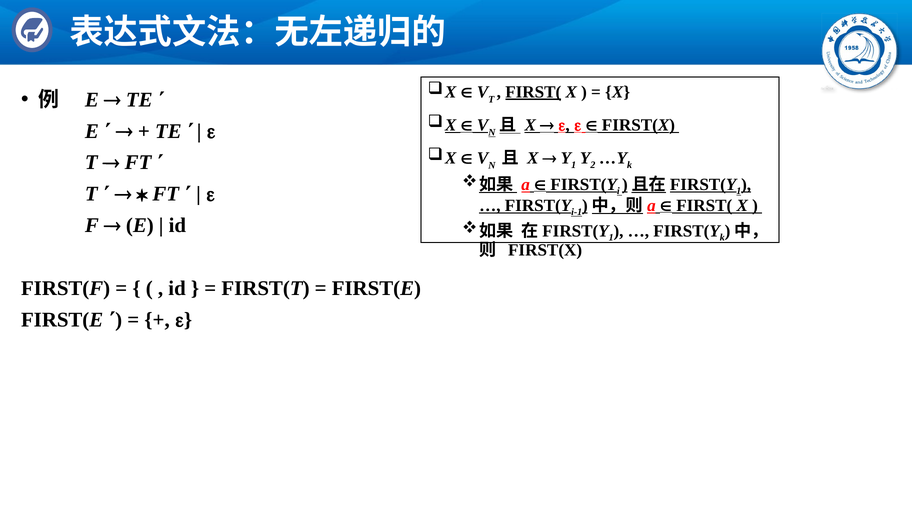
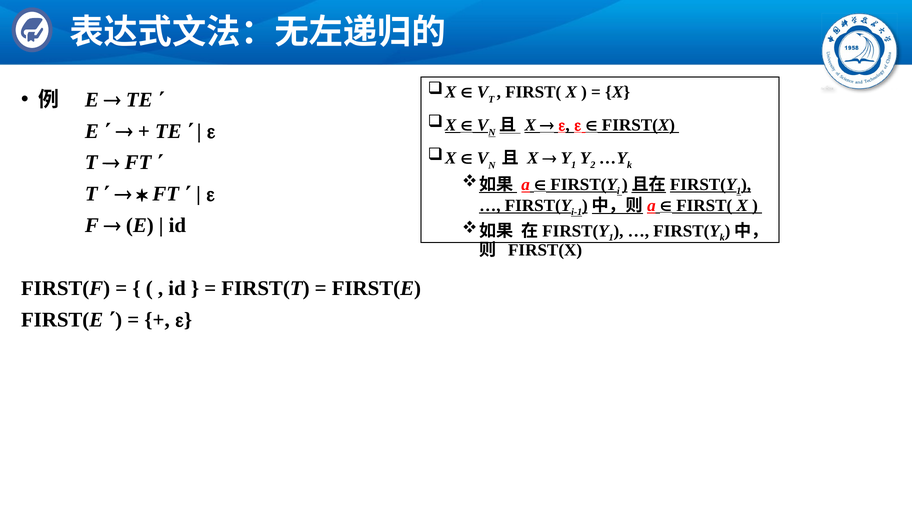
FIRST( at (533, 92) underline: present -> none
